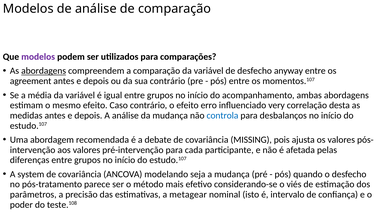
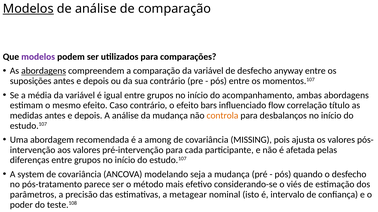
Modelos at (28, 9) underline: none -> present
agreement: agreement -> suposições
erro: erro -> bars
very: very -> flow
desta: desta -> título
controla colour: blue -> orange
debate: debate -> among
